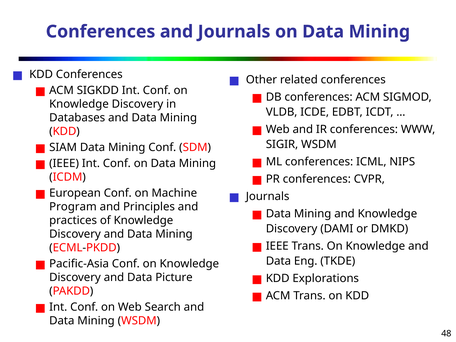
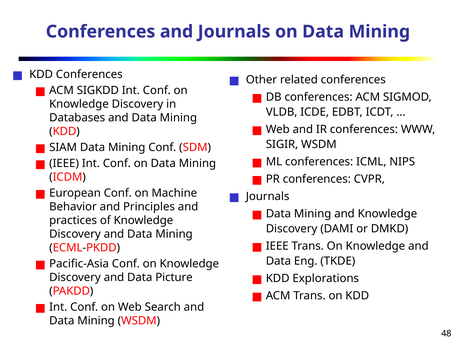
Program: Program -> Behavior
